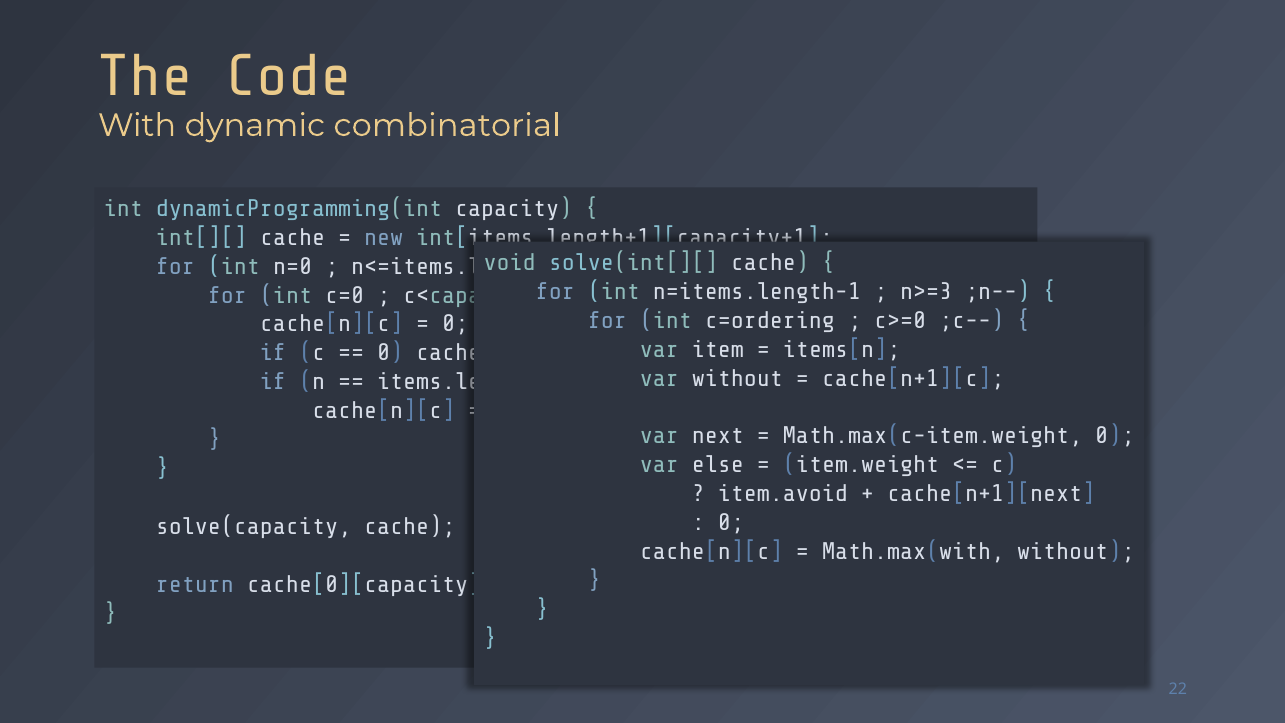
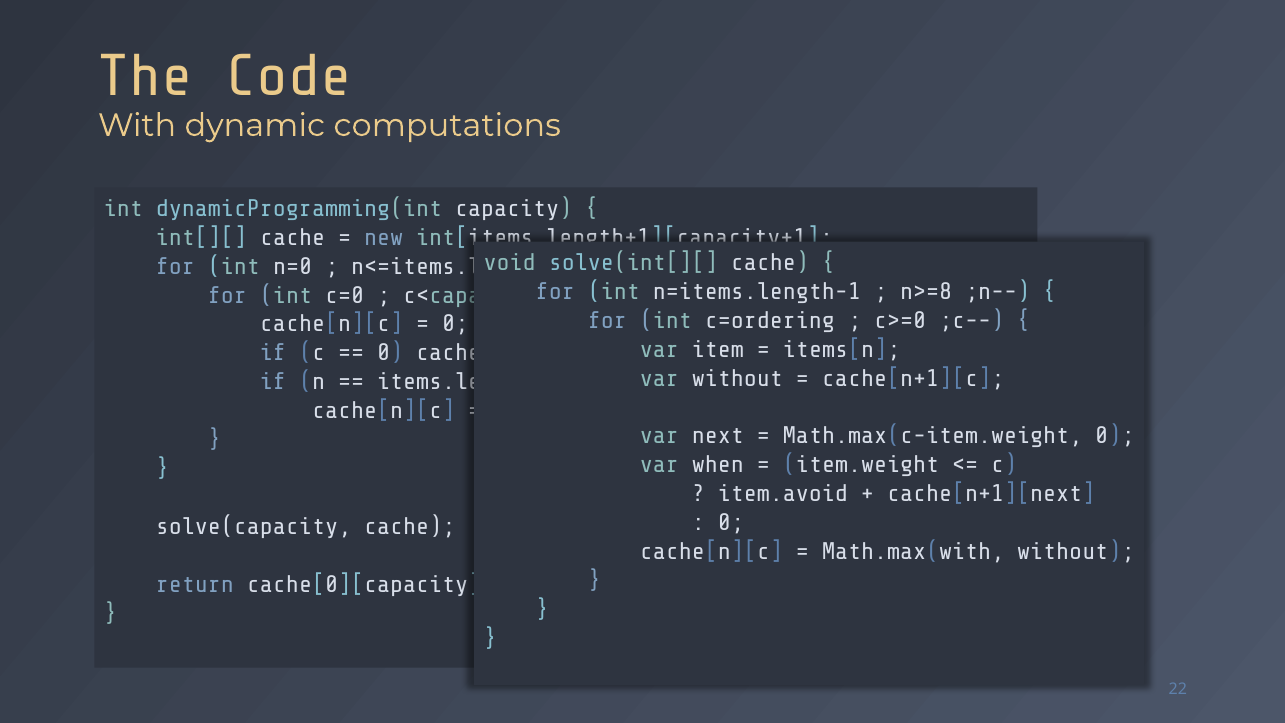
combinatorial: combinatorial -> computations
n>=3: n>=3 -> n>=8
else: else -> when
